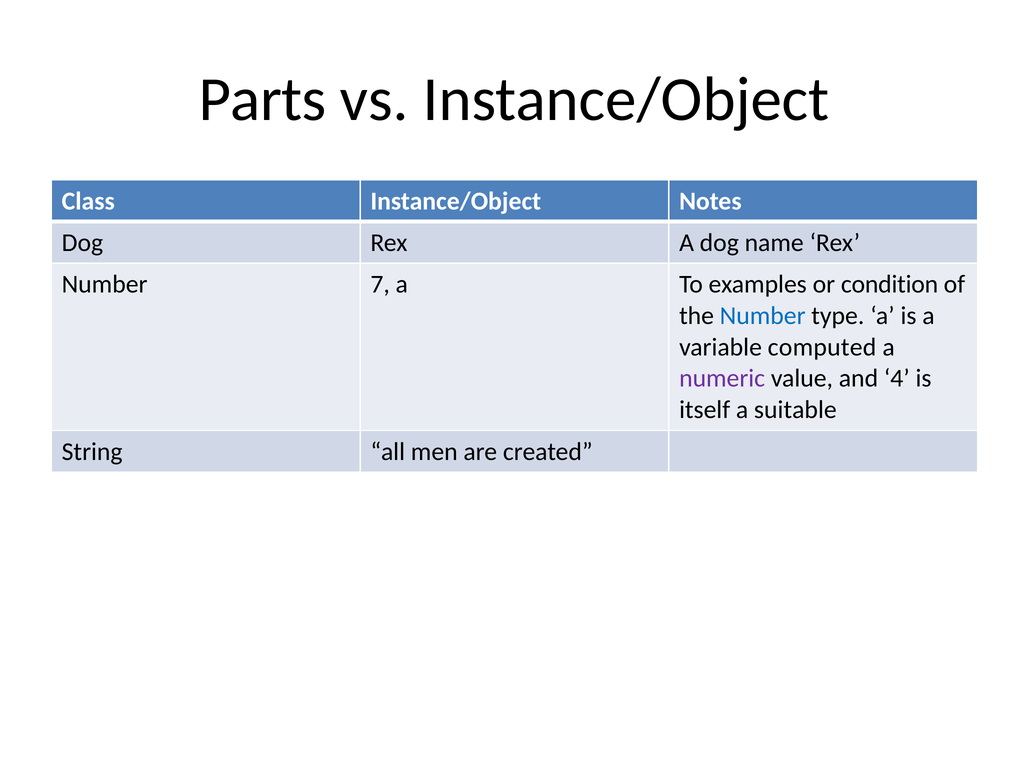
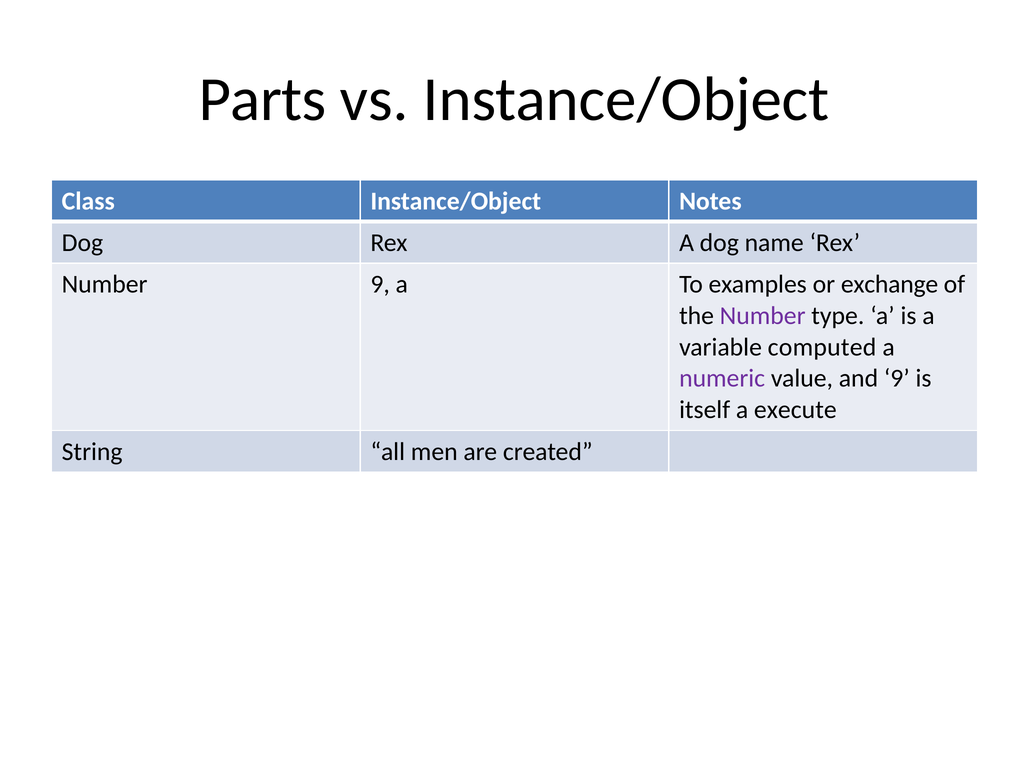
Number 7: 7 -> 9
condition: condition -> exchange
Number at (763, 316) colour: blue -> purple
and 4: 4 -> 9
suitable: suitable -> execute
